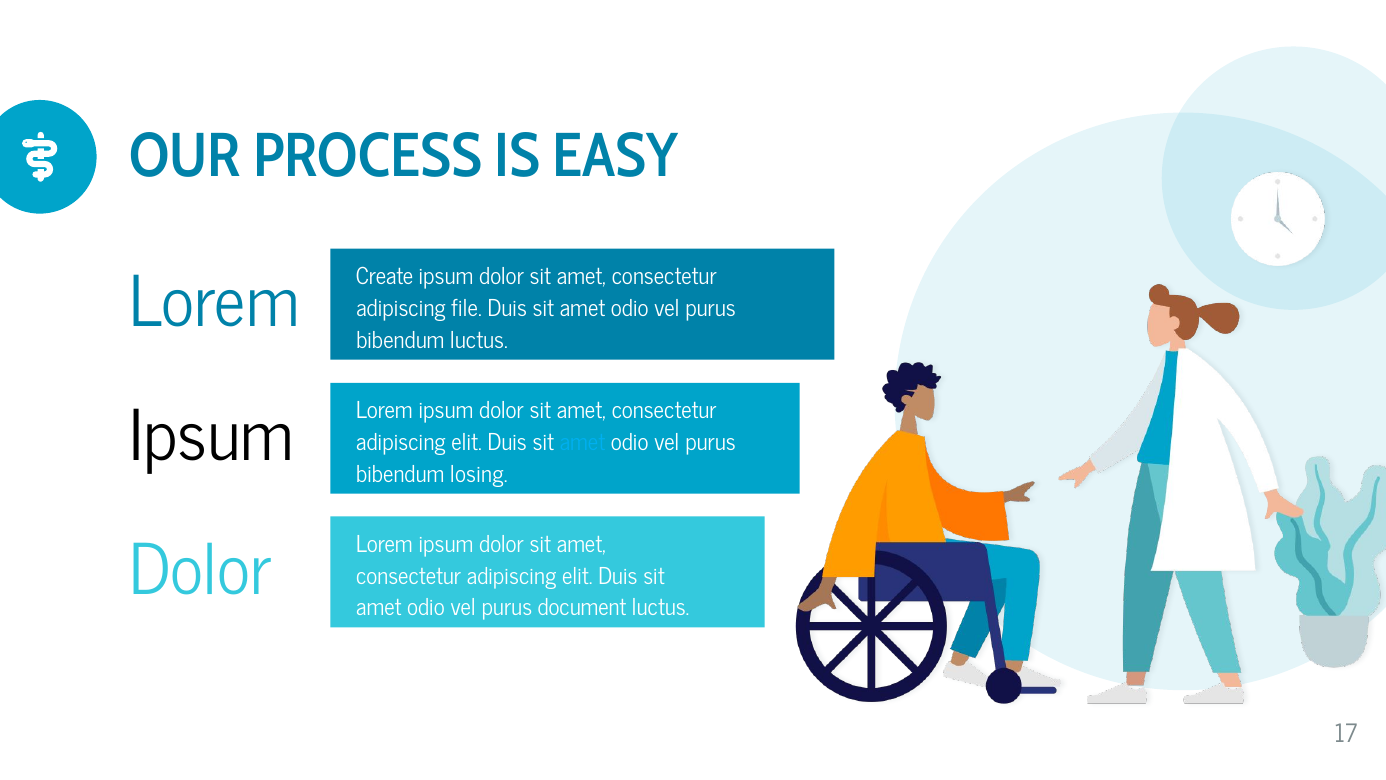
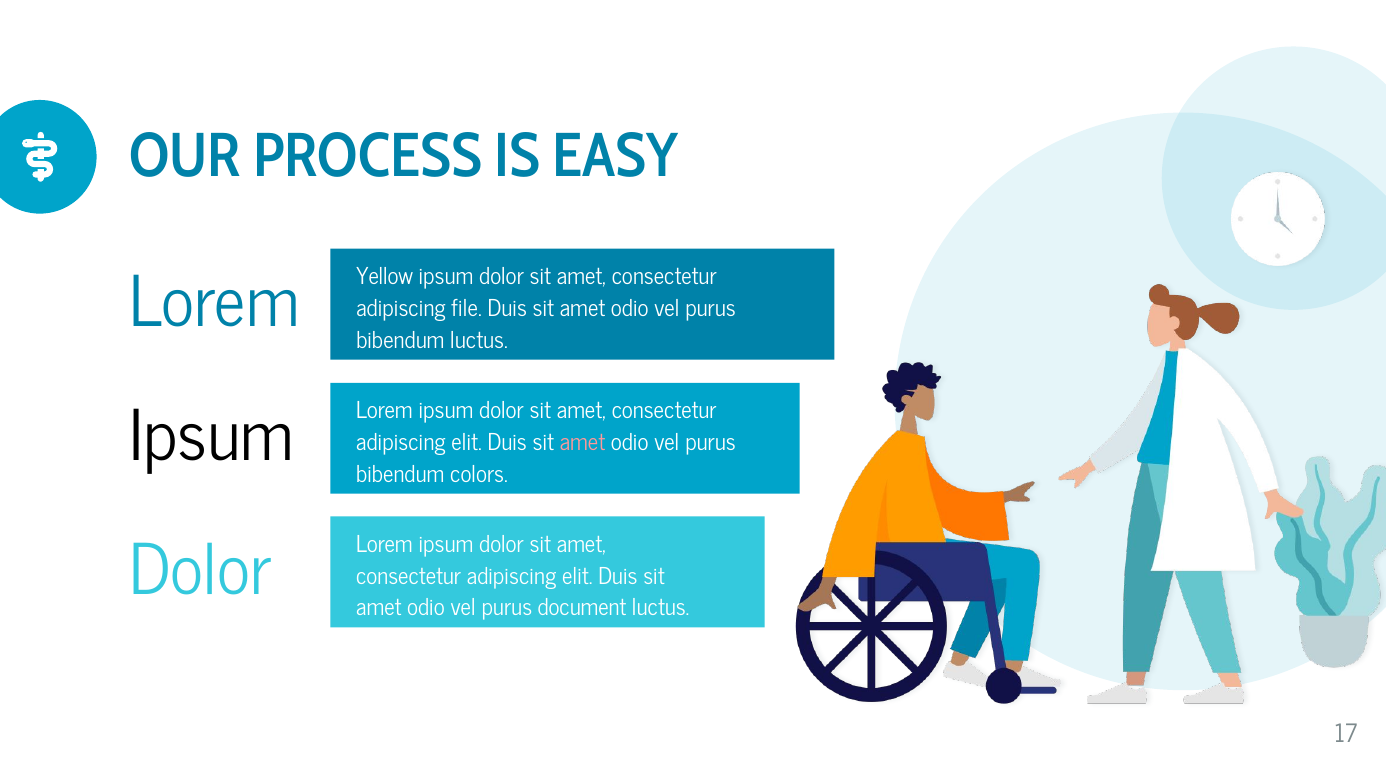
Create: Create -> Yellow
amet at (582, 443) colour: light blue -> pink
losing: losing -> colors
